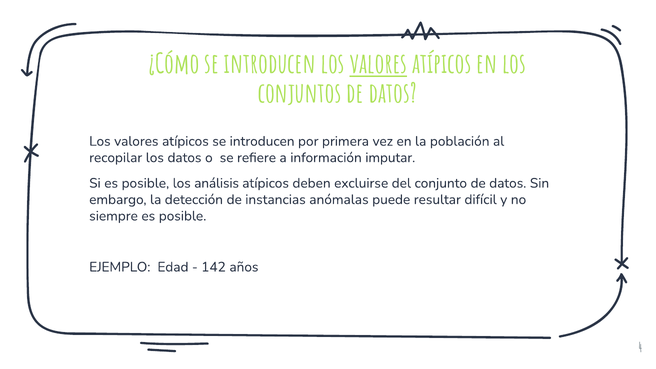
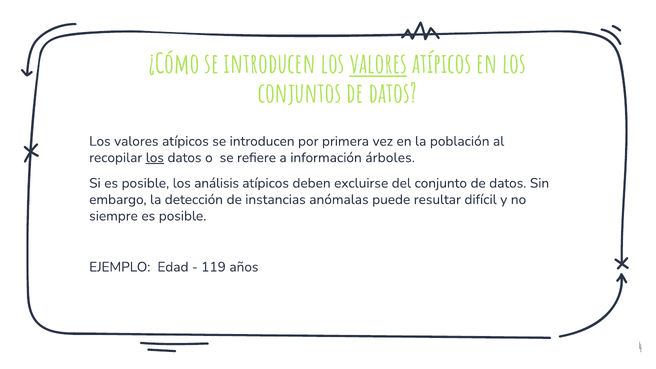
los at (155, 158) underline: none -> present
imputar: imputar -> árboles
142: 142 -> 119
